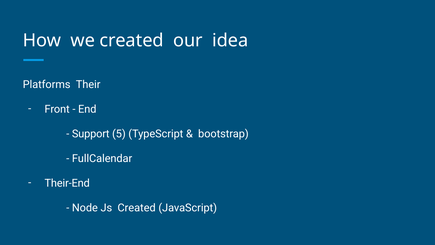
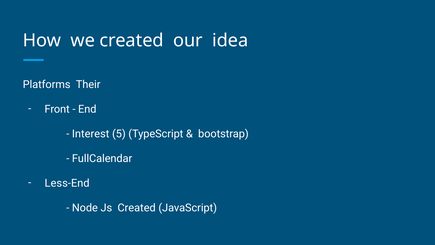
Support: Support -> Interest
Their-End: Their-End -> Less-End
